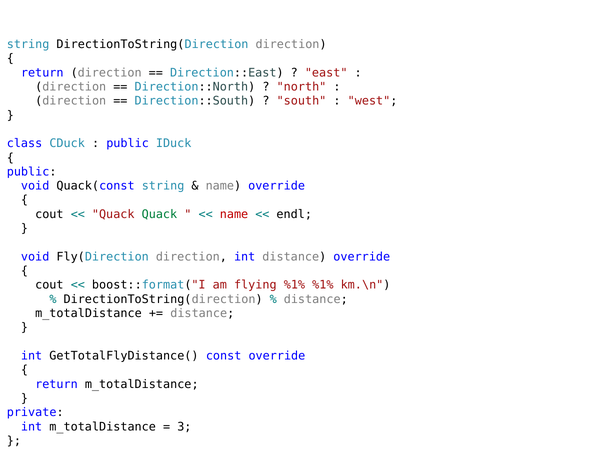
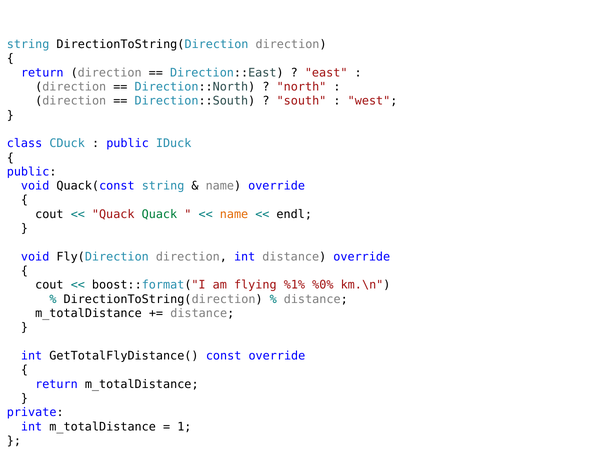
name at (234, 214) colour: red -> orange
%1% %1%: %1% -> %0%
3: 3 -> 1
